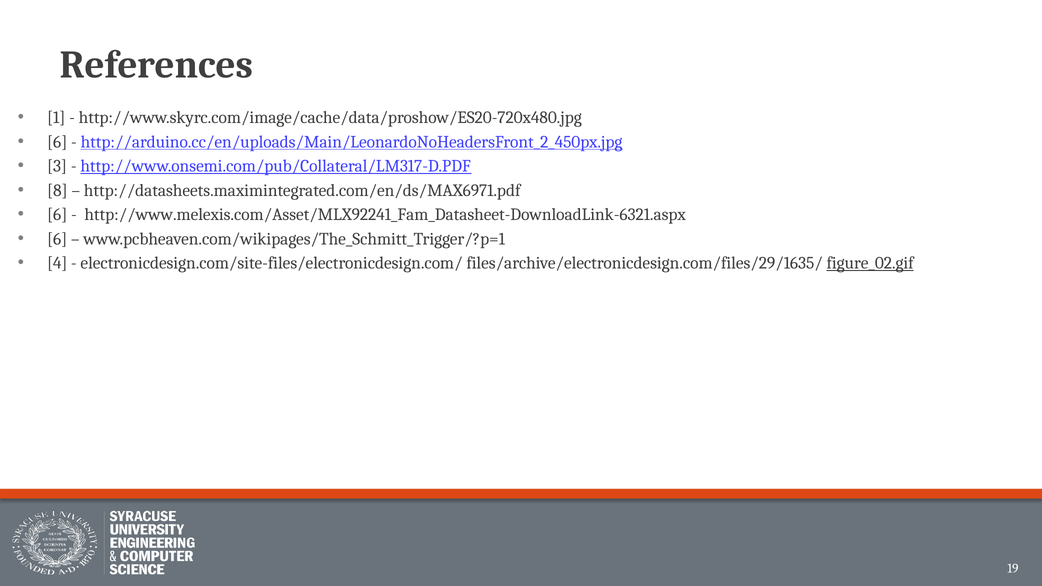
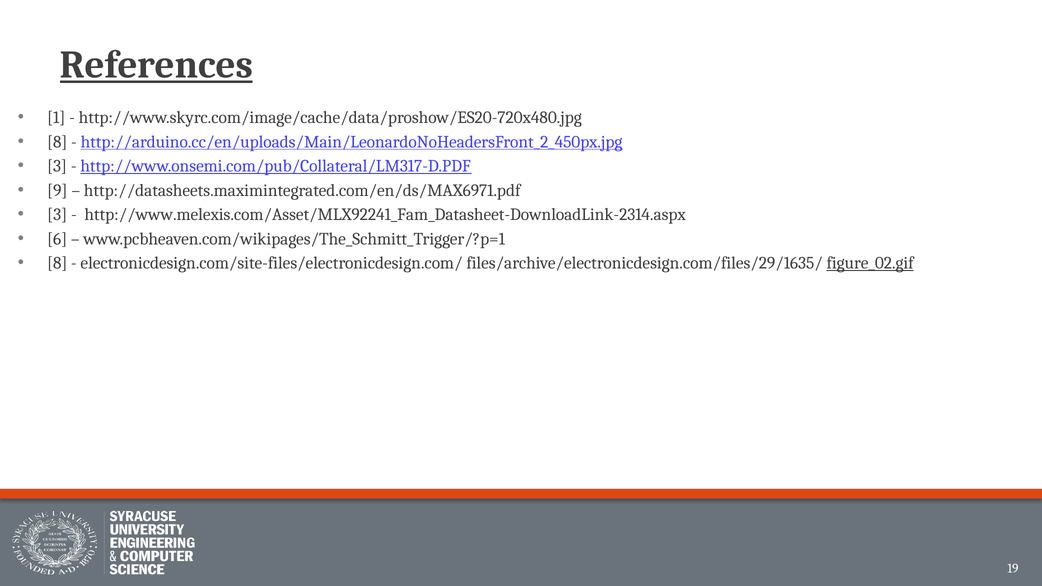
References underline: none -> present
6 at (57, 142): 6 -> 8
8: 8 -> 9
6 at (57, 215): 6 -> 3
http://www.melexis.com/Asset/MLX92241_Fam_Datasheet-DownloadLink-6321.aspx: http://www.melexis.com/Asset/MLX92241_Fam_Datasheet-DownloadLink-6321.aspx -> http://www.melexis.com/Asset/MLX92241_Fam_Datasheet-DownloadLink-2314.aspx
4 at (57, 263): 4 -> 8
